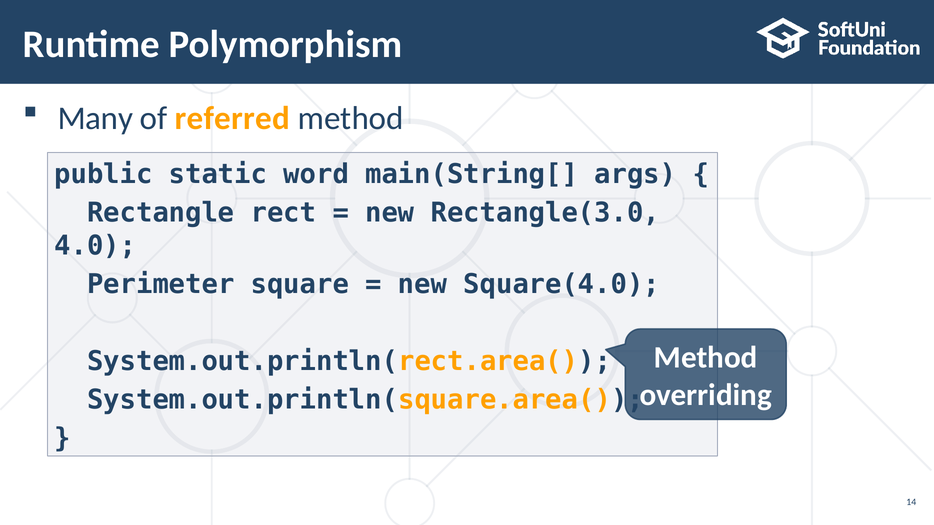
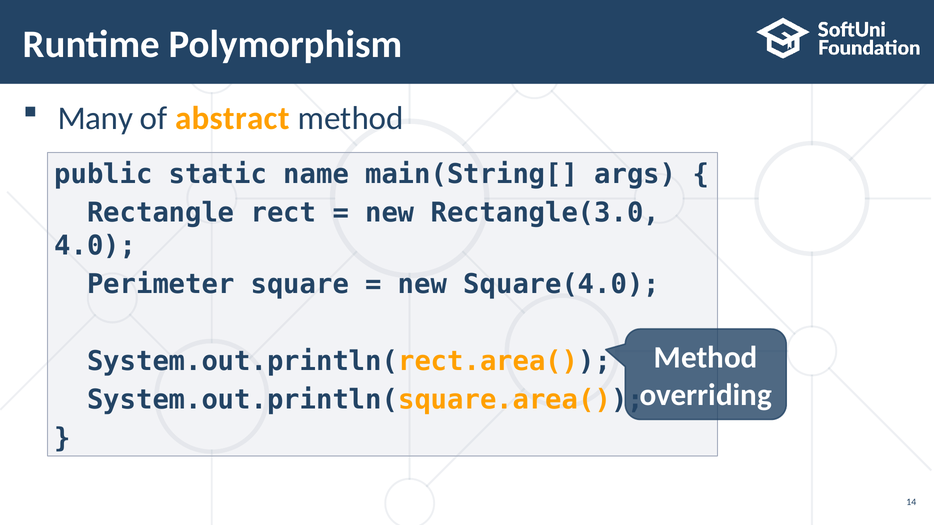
referred: referred -> abstract
word: word -> name
